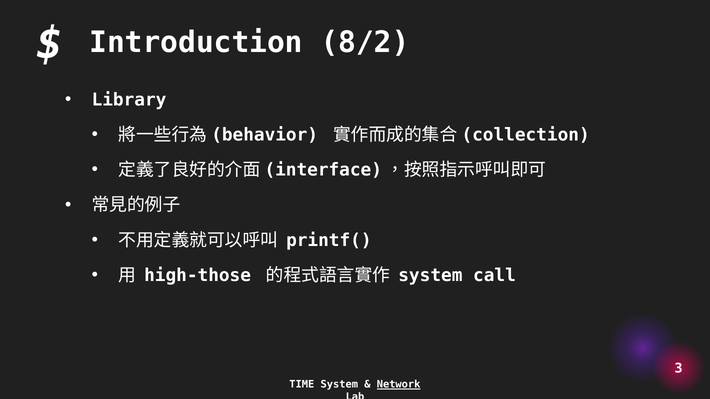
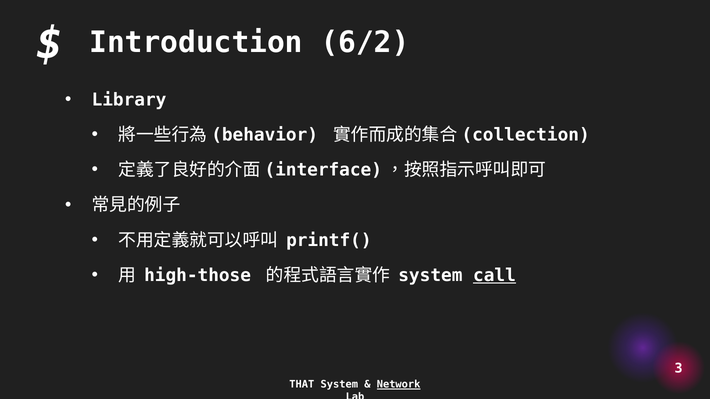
8/2: 8/2 -> 6/2
call underline: none -> present
TIME: TIME -> THAT
